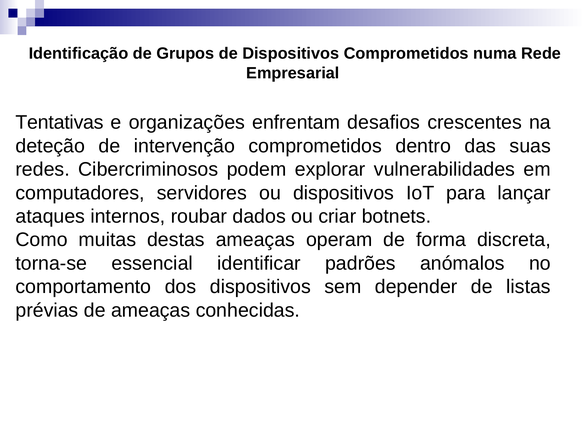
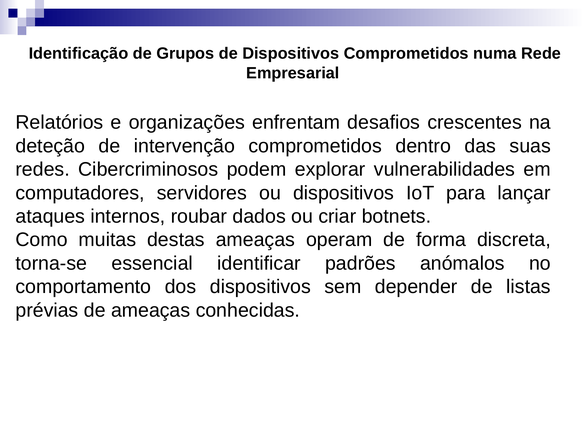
Tentativas: Tentativas -> Relatórios
